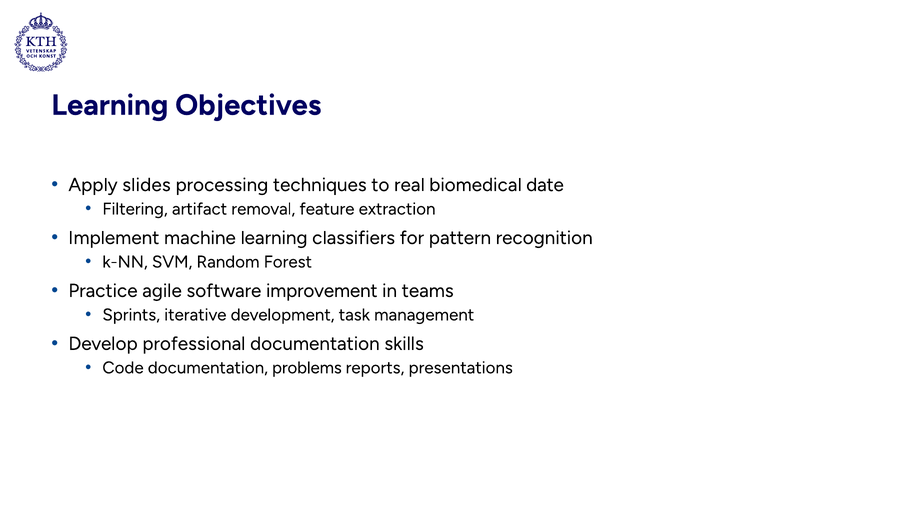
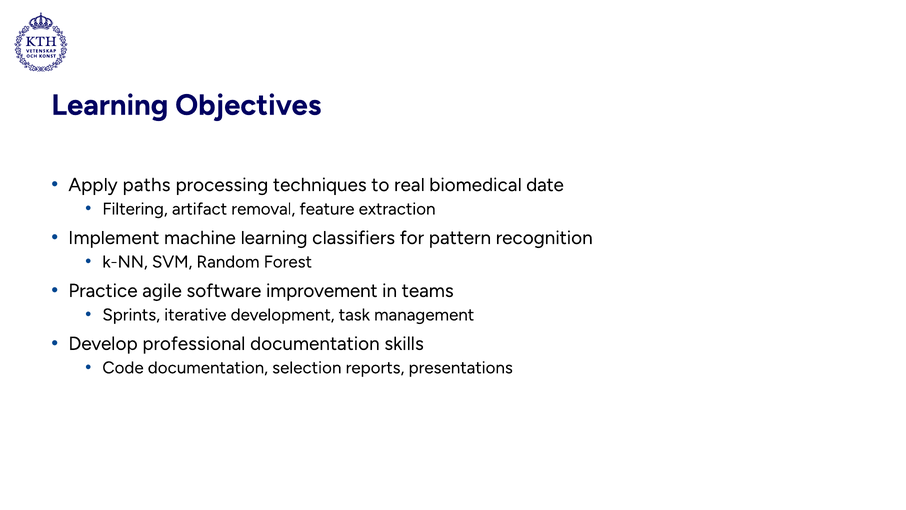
slides: slides -> paths
problems: problems -> selection
